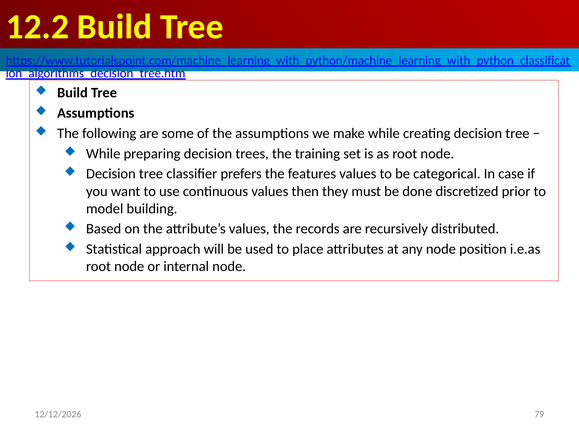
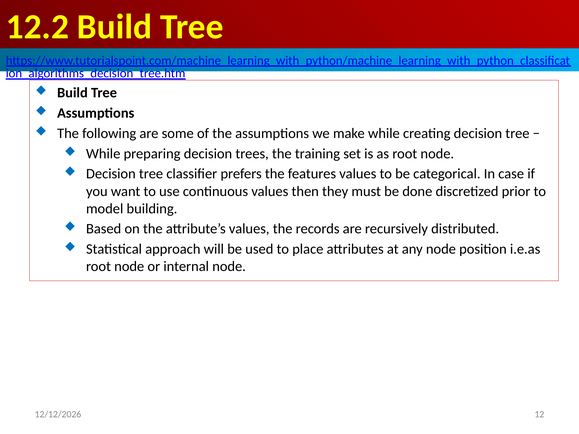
79: 79 -> 12
